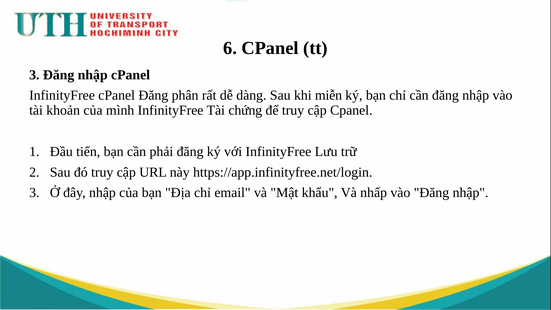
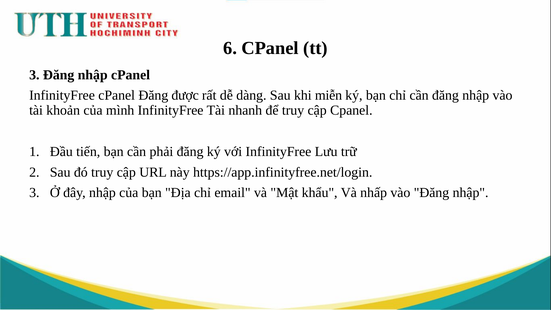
phân: phân -> được
chứng: chứng -> nhanh
